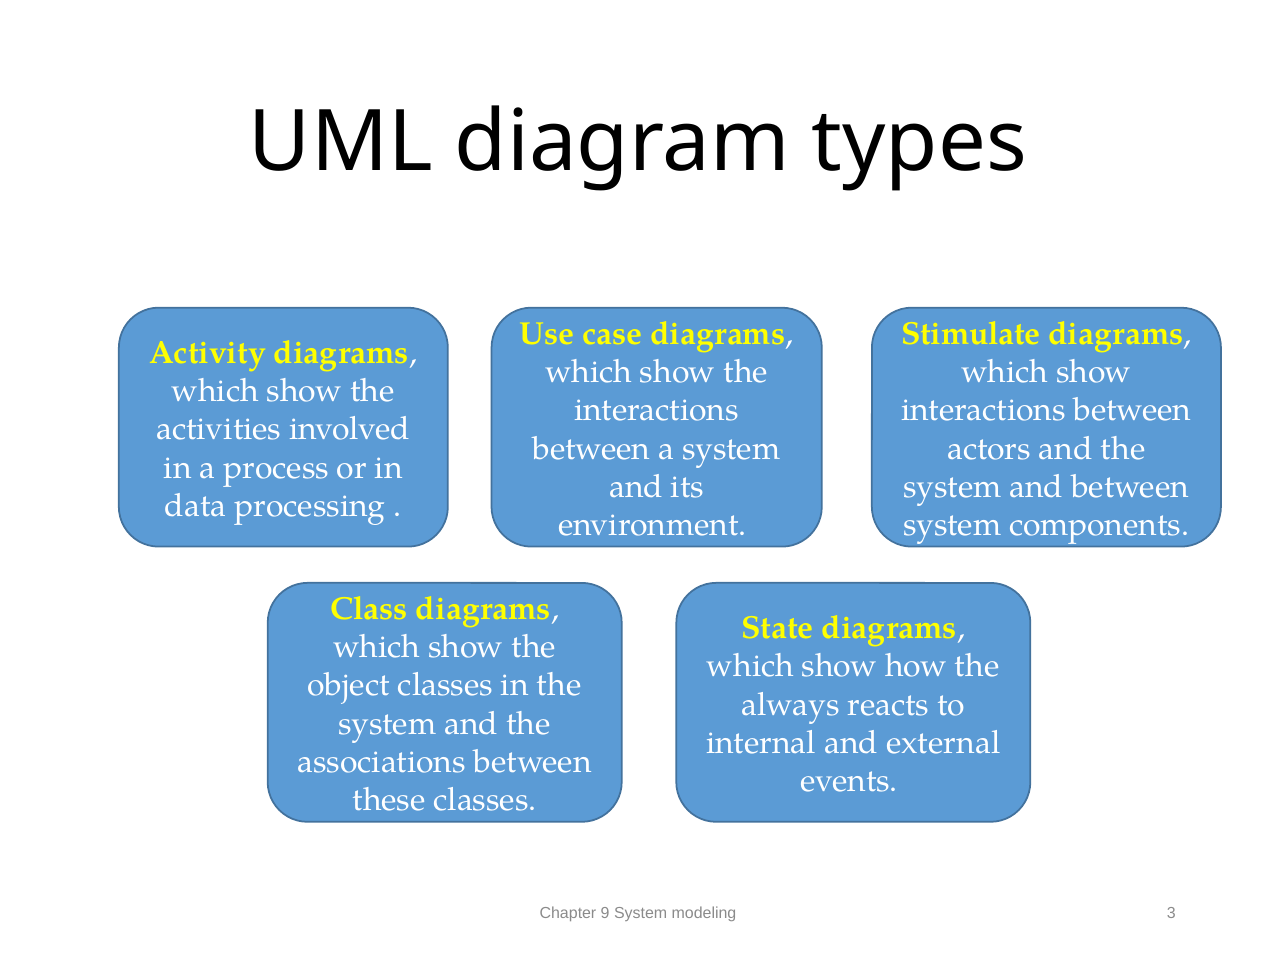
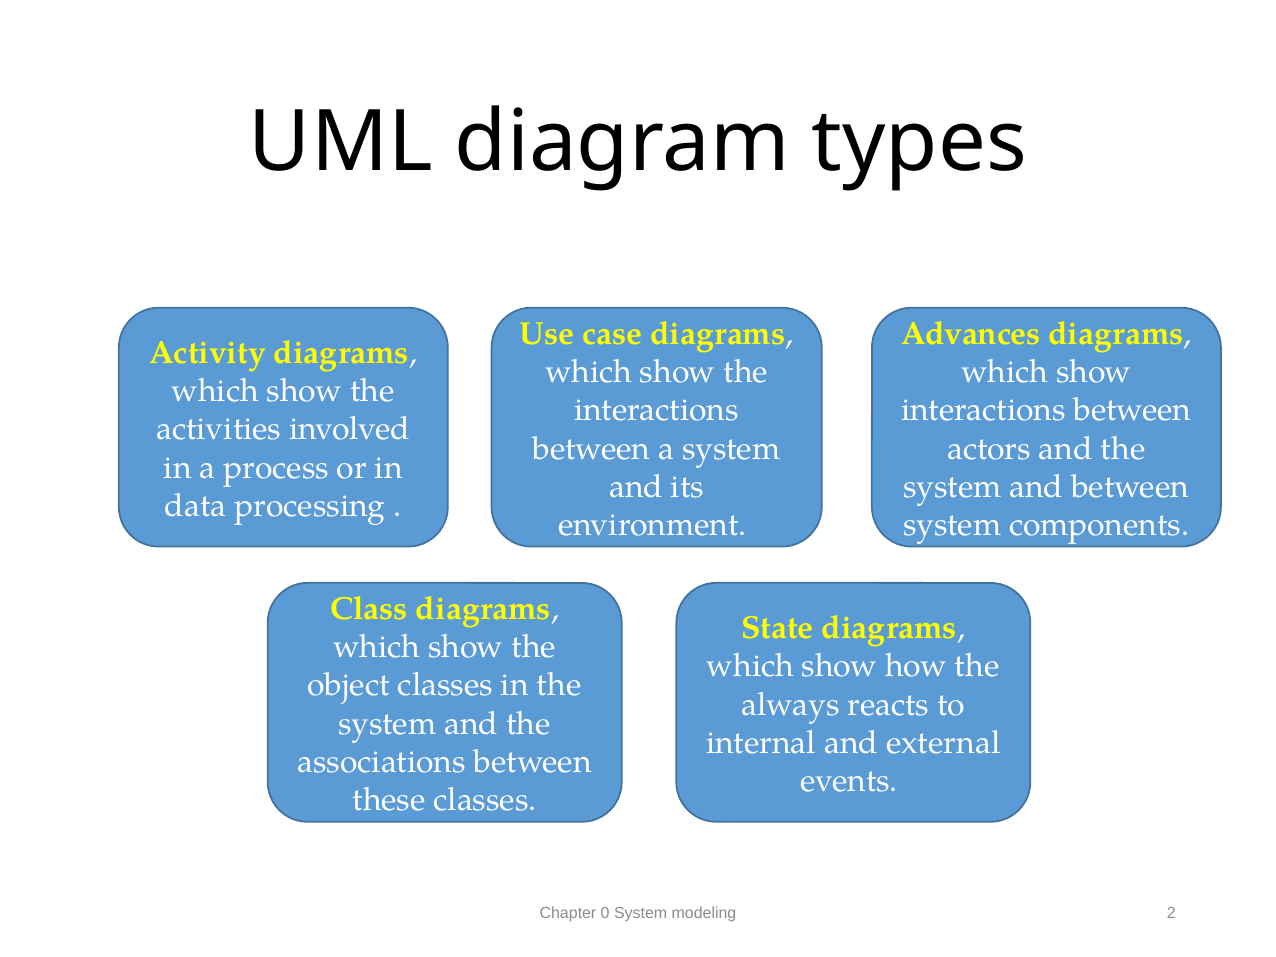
Stimulate: Stimulate -> Advances
9: 9 -> 0
3: 3 -> 2
